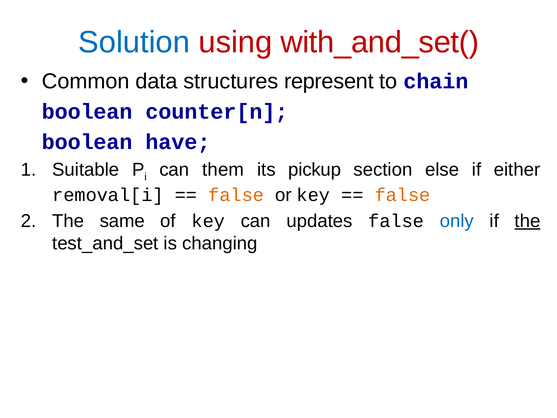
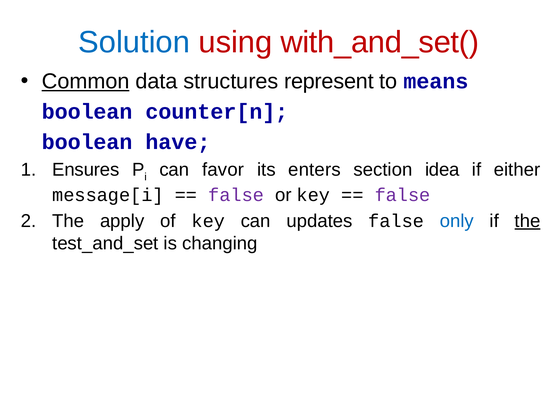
Common underline: none -> present
chain: chain -> means
Suitable: Suitable -> Ensures
them: them -> favor
pickup: pickup -> enters
else: else -> idea
removal[i: removal[i -> message[i
false at (236, 195) colour: orange -> purple
false at (403, 195) colour: orange -> purple
same: same -> apply
